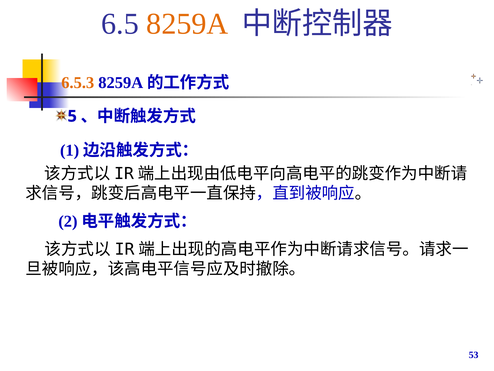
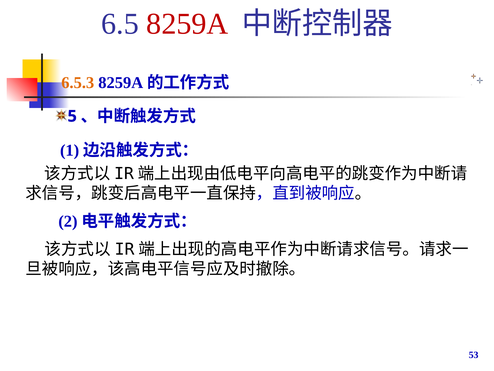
8259A colour: orange -> red
